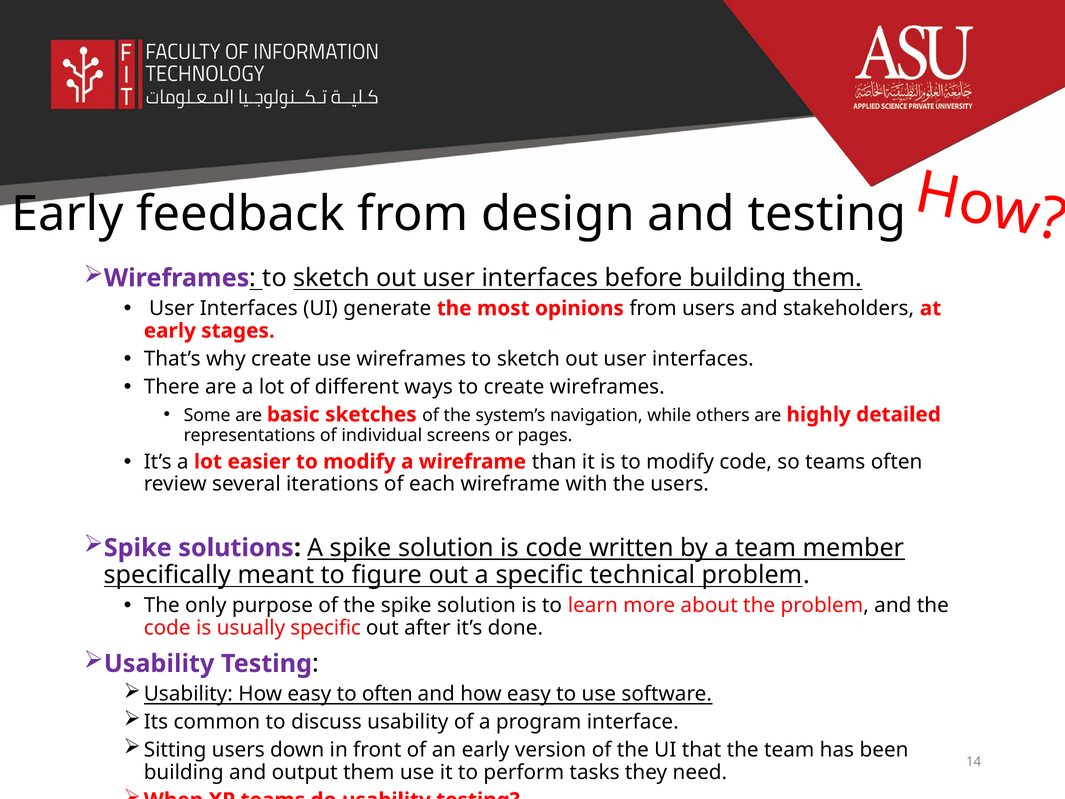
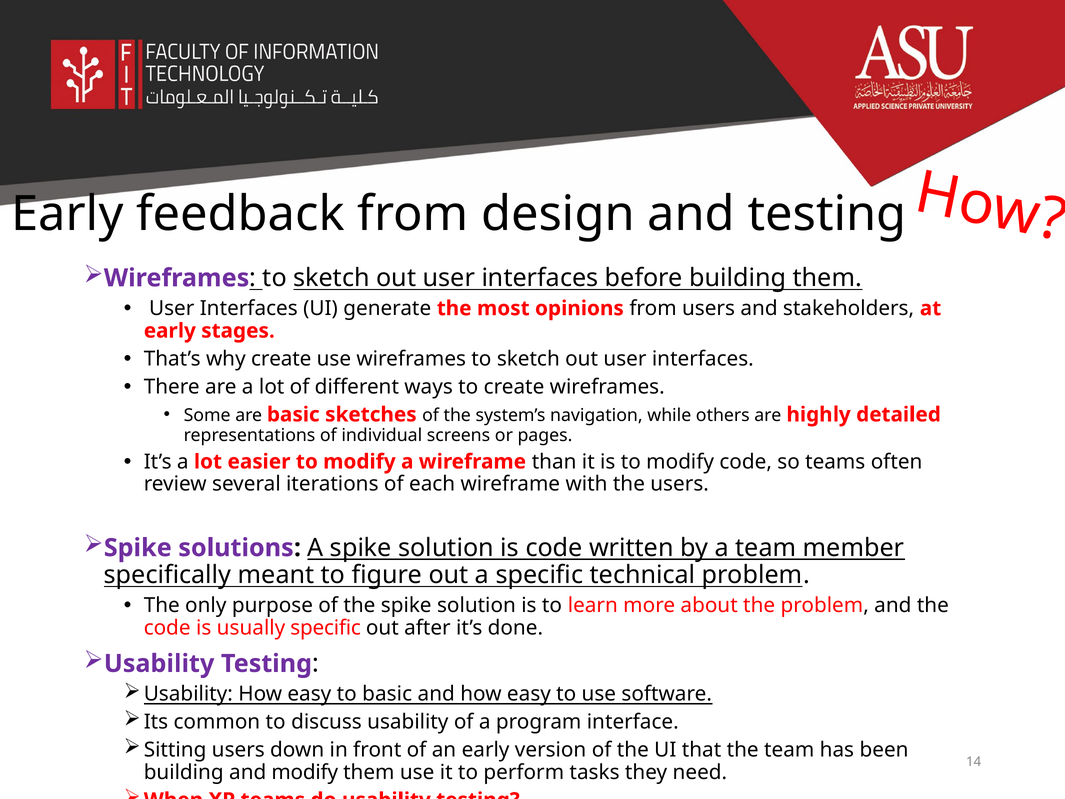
to often: often -> basic
and output: output -> modify
